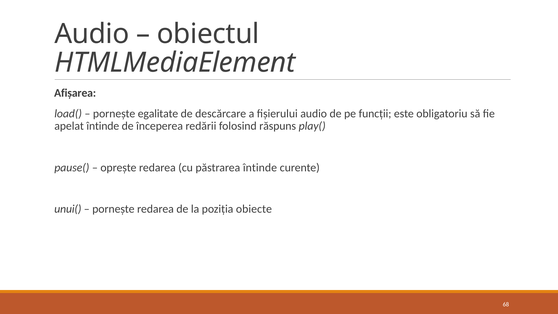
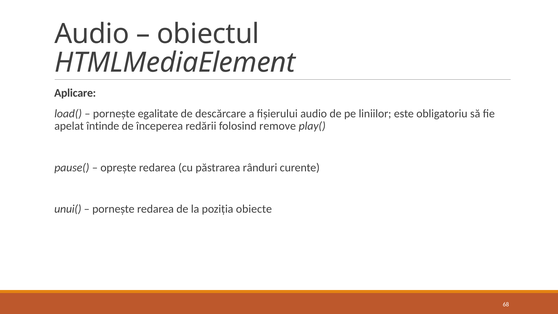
Afișarea: Afișarea -> Aplicare
funcții: funcții -> liniilor
răspuns: răspuns -> remove
păstrarea întinde: întinde -> rânduri
